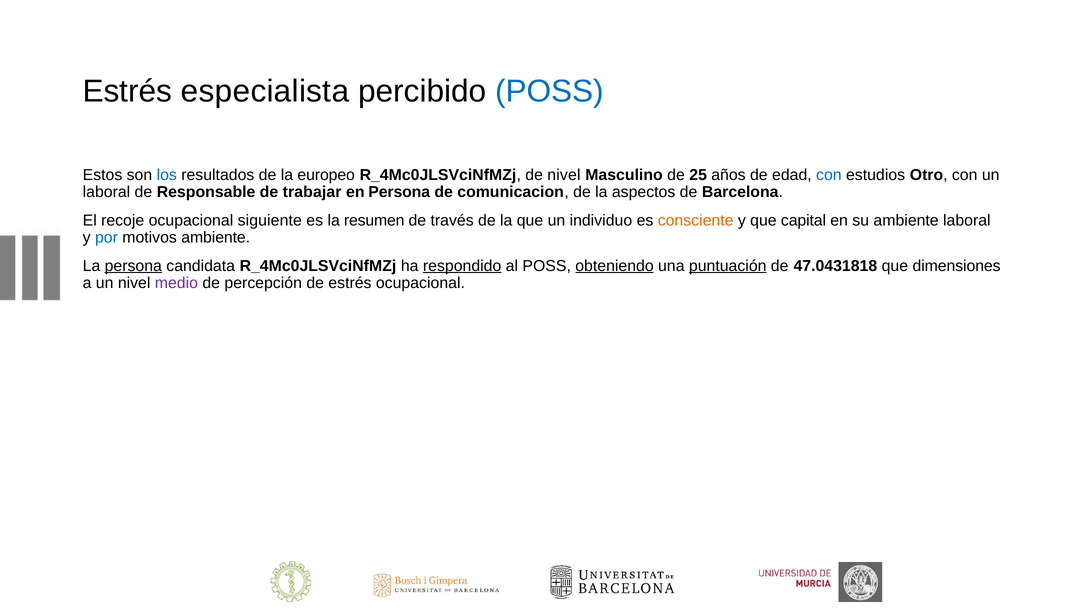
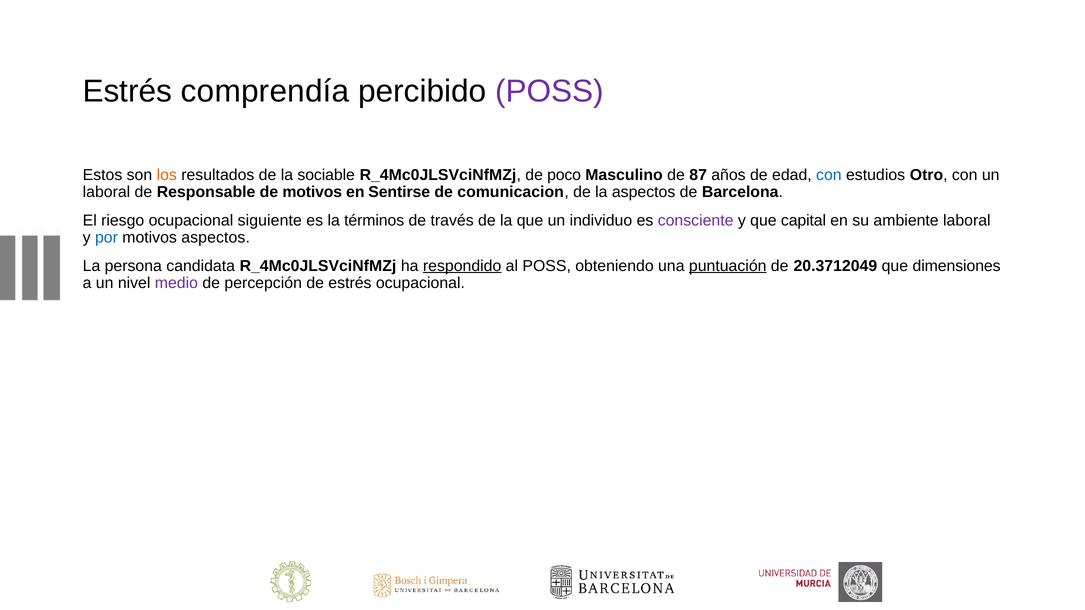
especialista: especialista -> comprendía
POSS at (549, 91) colour: blue -> purple
los colour: blue -> orange
europeo: europeo -> sociable
de nivel: nivel -> poco
25: 25 -> 87
de trabajar: trabajar -> motivos
en Persona: Persona -> Sentirse
recoje: recoje -> riesgo
resumen: resumen -> términos
consciente colour: orange -> purple
motivos ambiente: ambiente -> aspectos
persona at (133, 266) underline: present -> none
obteniendo underline: present -> none
47.0431818: 47.0431818 -> 20.3712049
